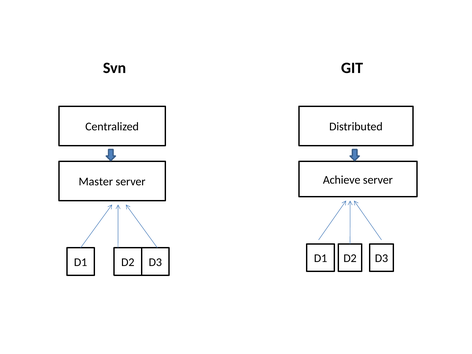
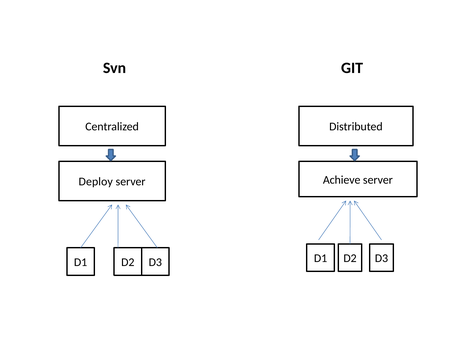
Master: Master -> Deploy
